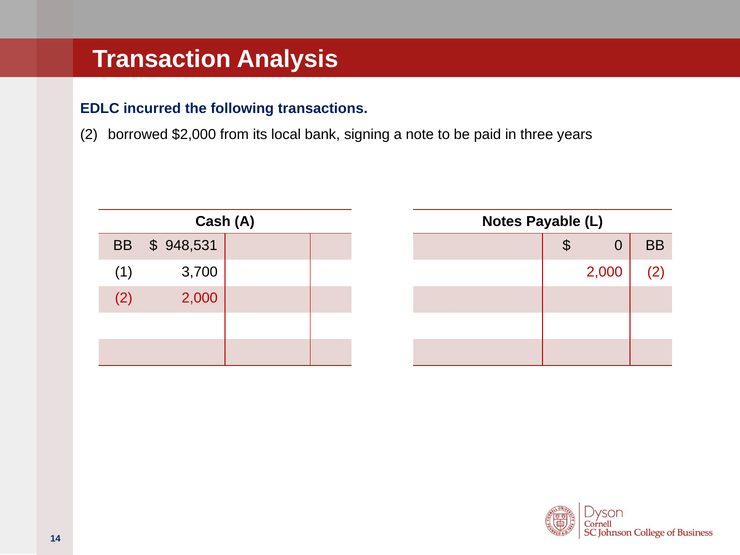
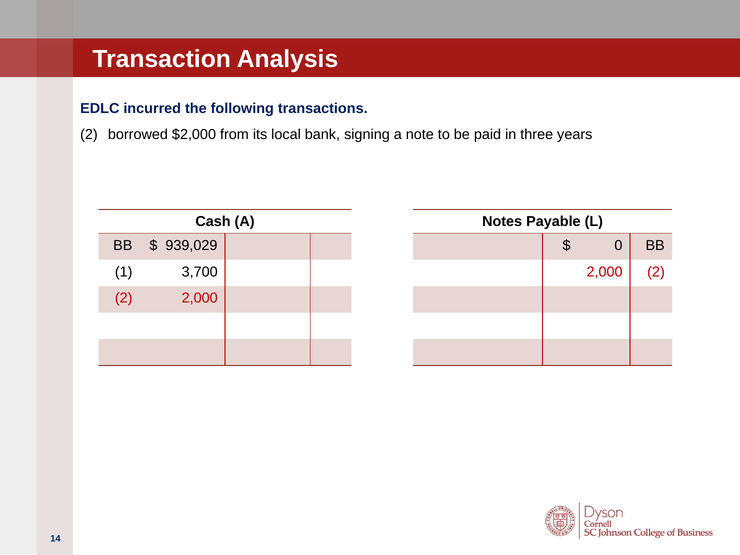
948,531: 948,531 -> 939,029
